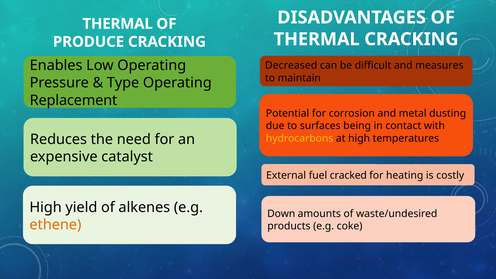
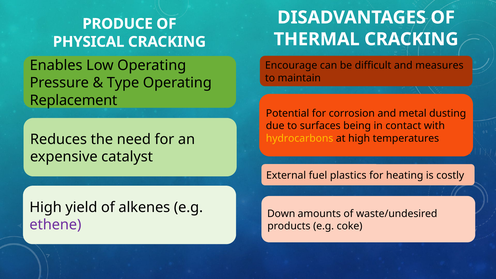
THERMAL at (118, 24): THERMAL -> PRODUCE
PRODUCE: PRODUCE -> PHYSICAL
Decreased: Decreased -> Encourage
cracked: cracked -> plastics
ethene colour: orange -> purple
